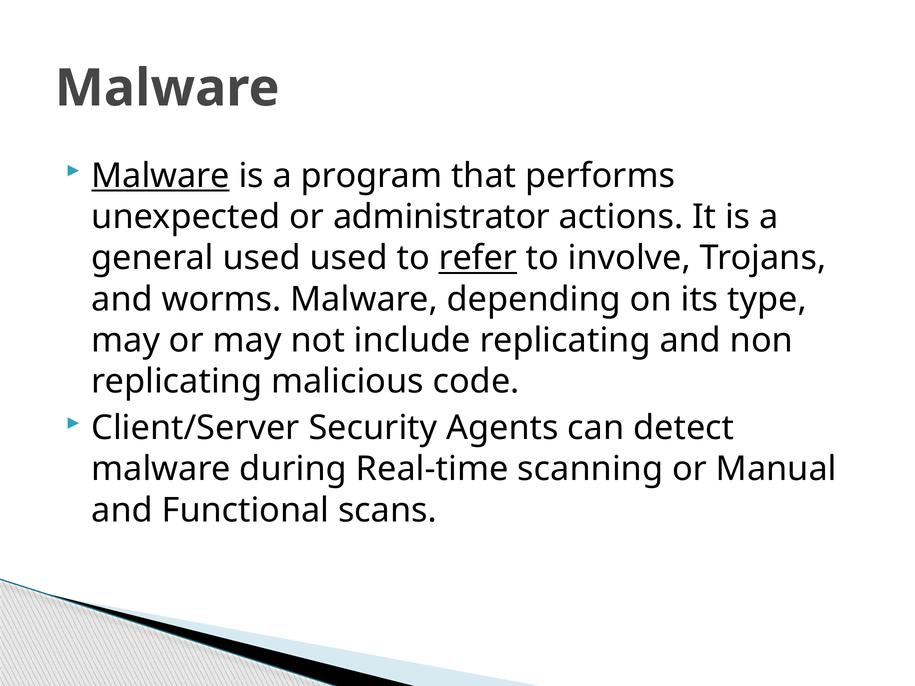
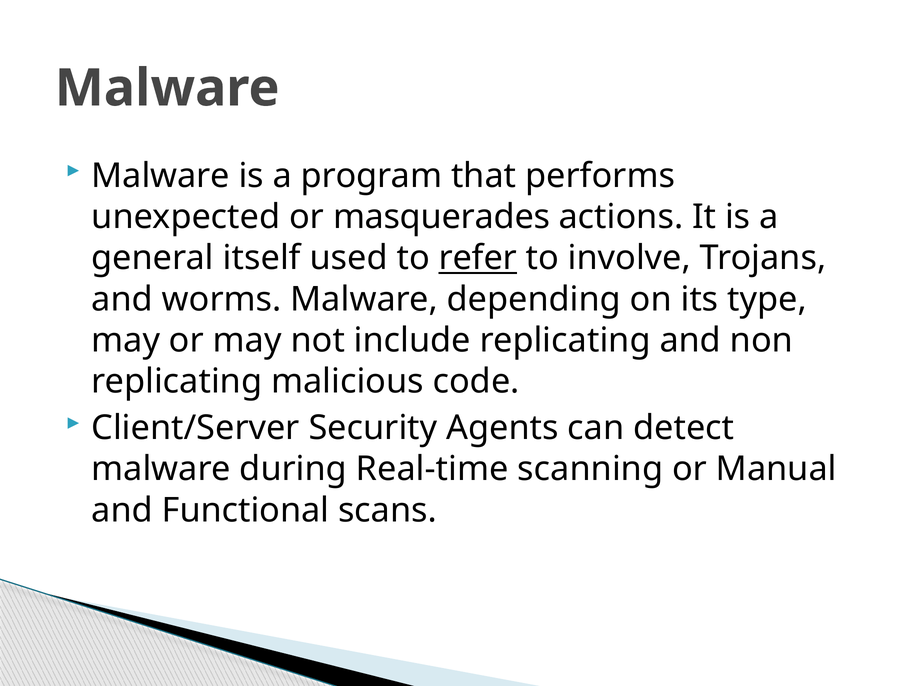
Malware at (161, 176) underline: present -> none
administrator: administrator -> masquerades
general used: used -> itself
